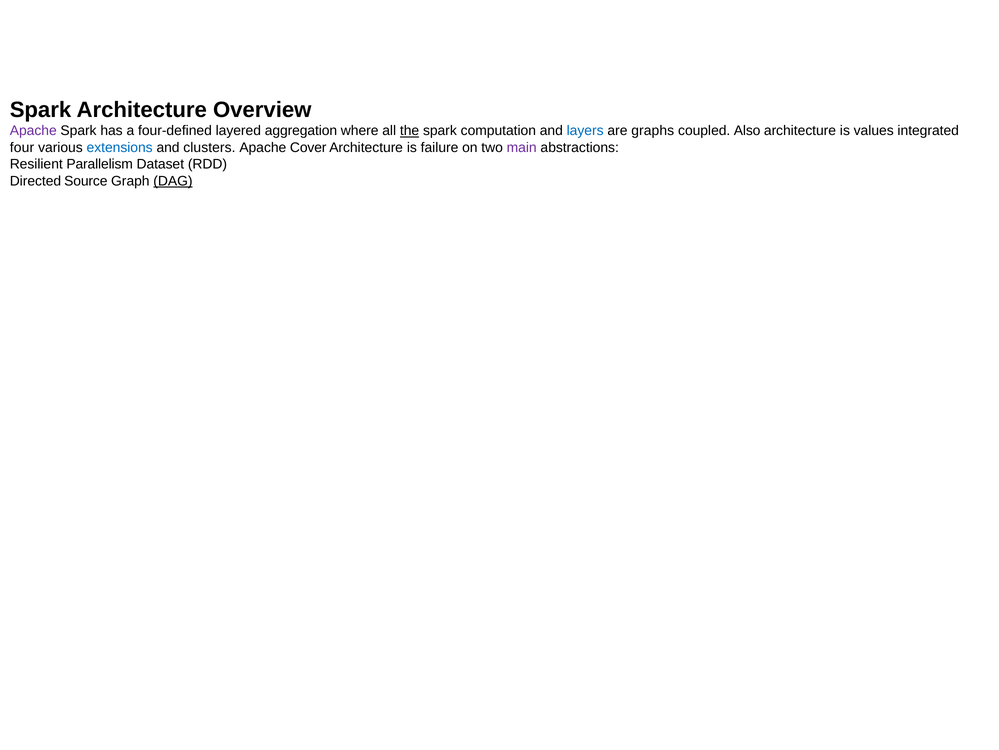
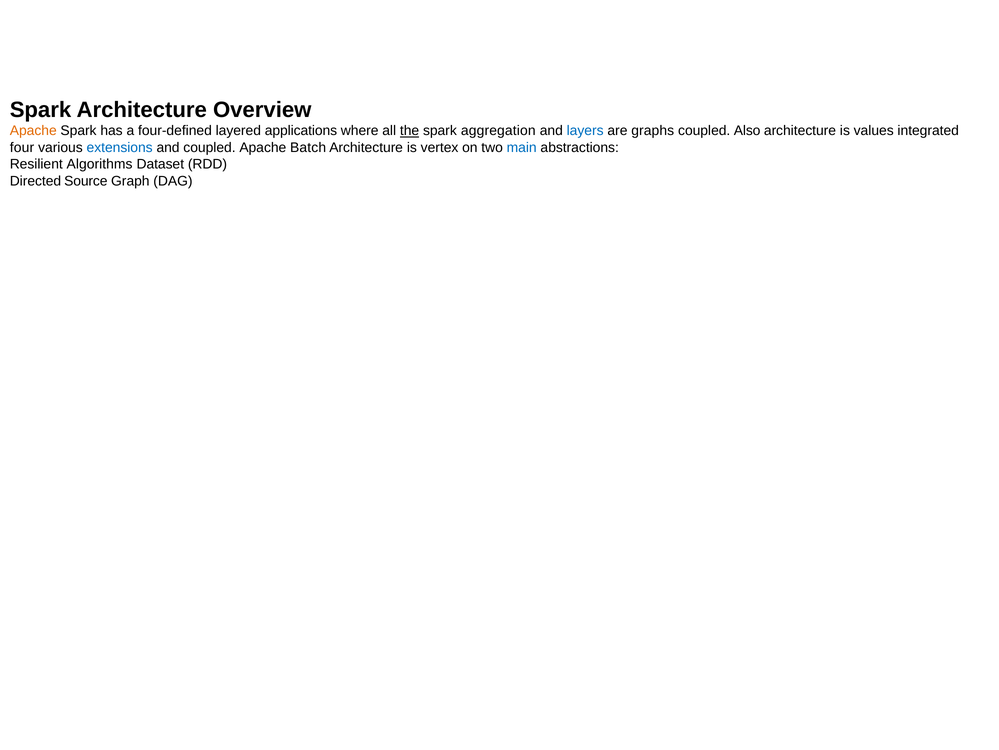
Apache at (33, 131) colour: purple -> orange
aggregation: aggregation -> applications
computation: computation -> aggregation
and clusters: clusters -> coupled
Cover: Cover -> Batch
failure: failure -> vertex
main colour: purple -> blue
Parallelism: Parallelism -> Algorithms
DAG underline: present -> none
